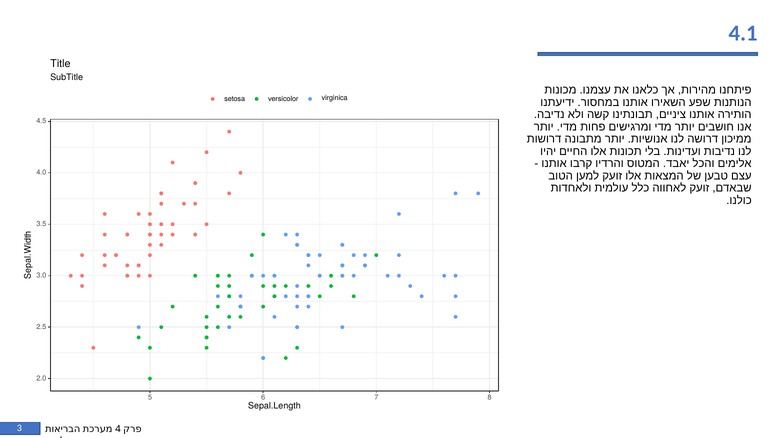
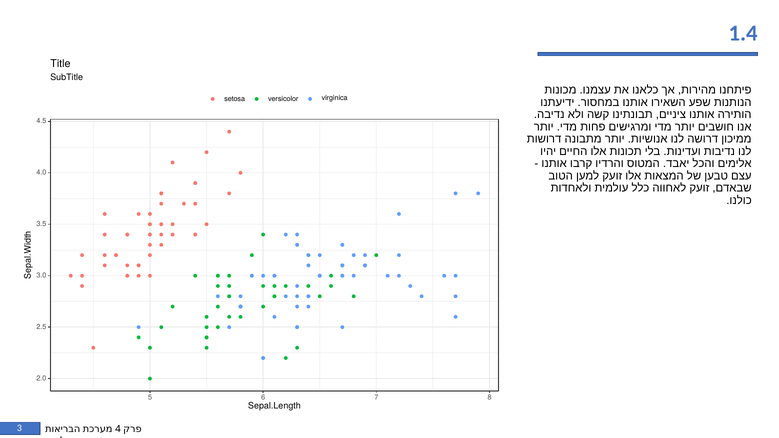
4.1: 4.1 -> 1.4
